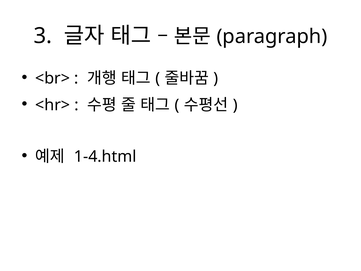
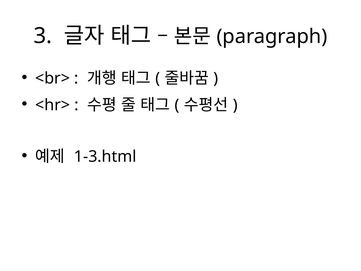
1-4.html: 1-4.html -> 1-3.html
